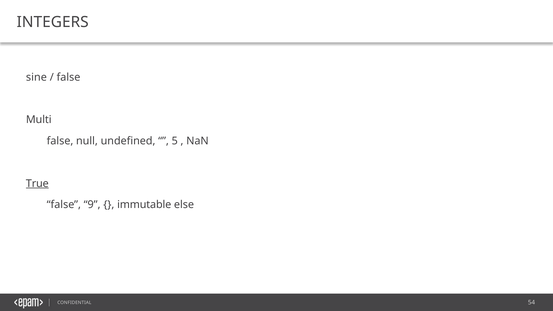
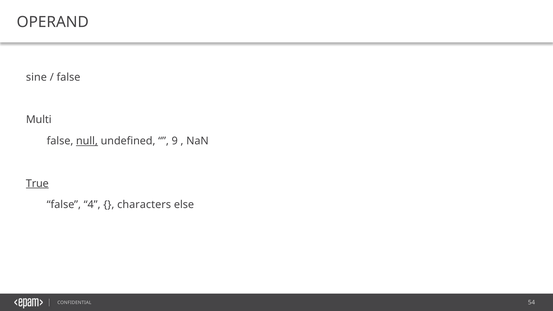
INTEGERS: INTEGERS -> OPERAND
null underline: none -> present
5: 5 -> 9
9: 9 -> 4
immutable: immutable -> characters
